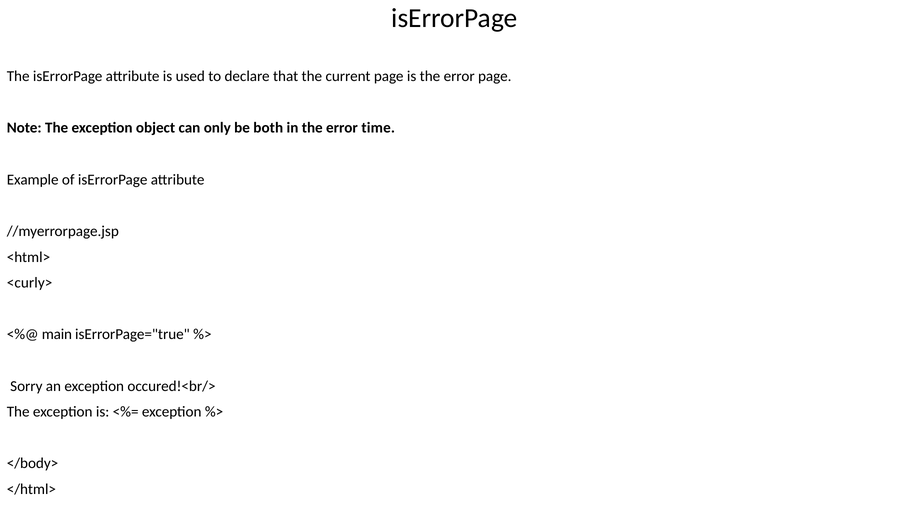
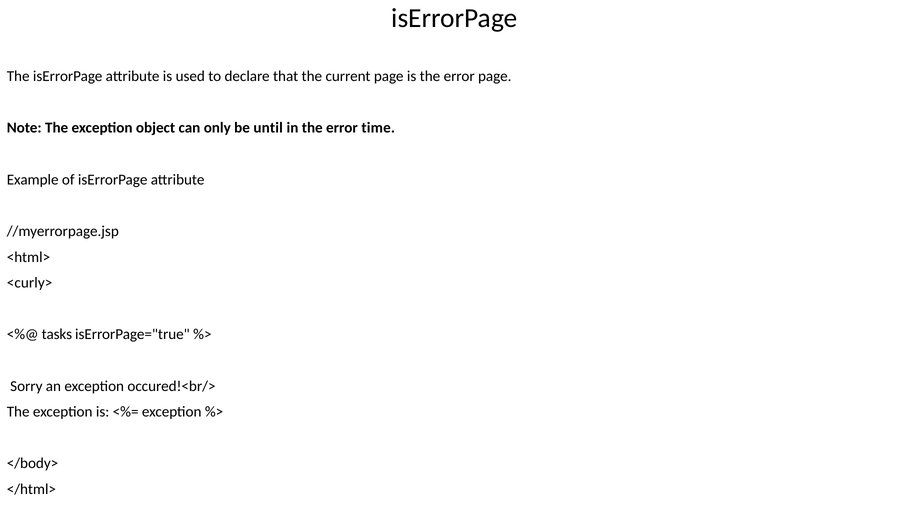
both: both -> until
main: main -> tasks
